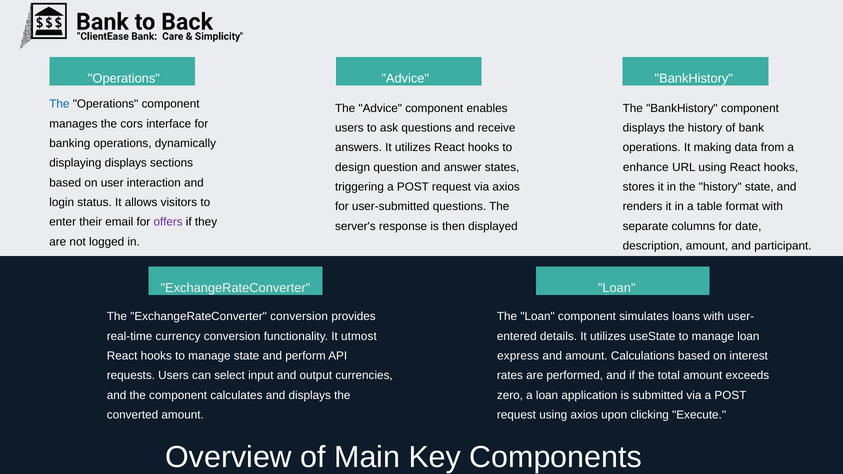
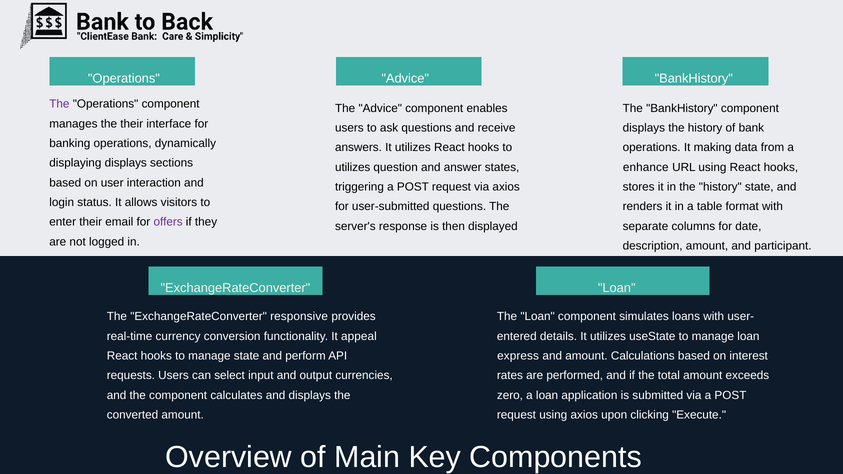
The at (59, 104) colour: blue -> purple
the cors: cors -> their
design at (353, 167): design -> utilizes
ExchangeRateConverter conversion: conversion -> responsive
utmost: utmost -> appeal
